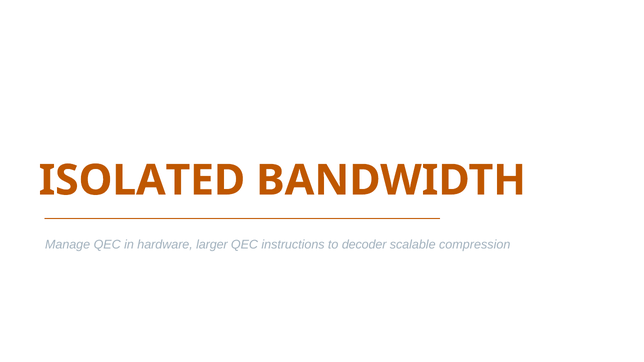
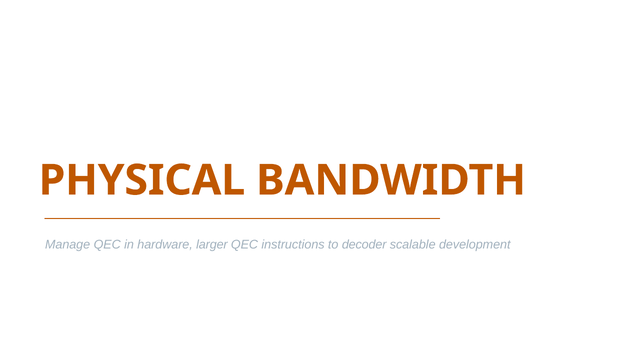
ISOLATED: ISOLATED -> PHYSICAL
compression: compression -> development
